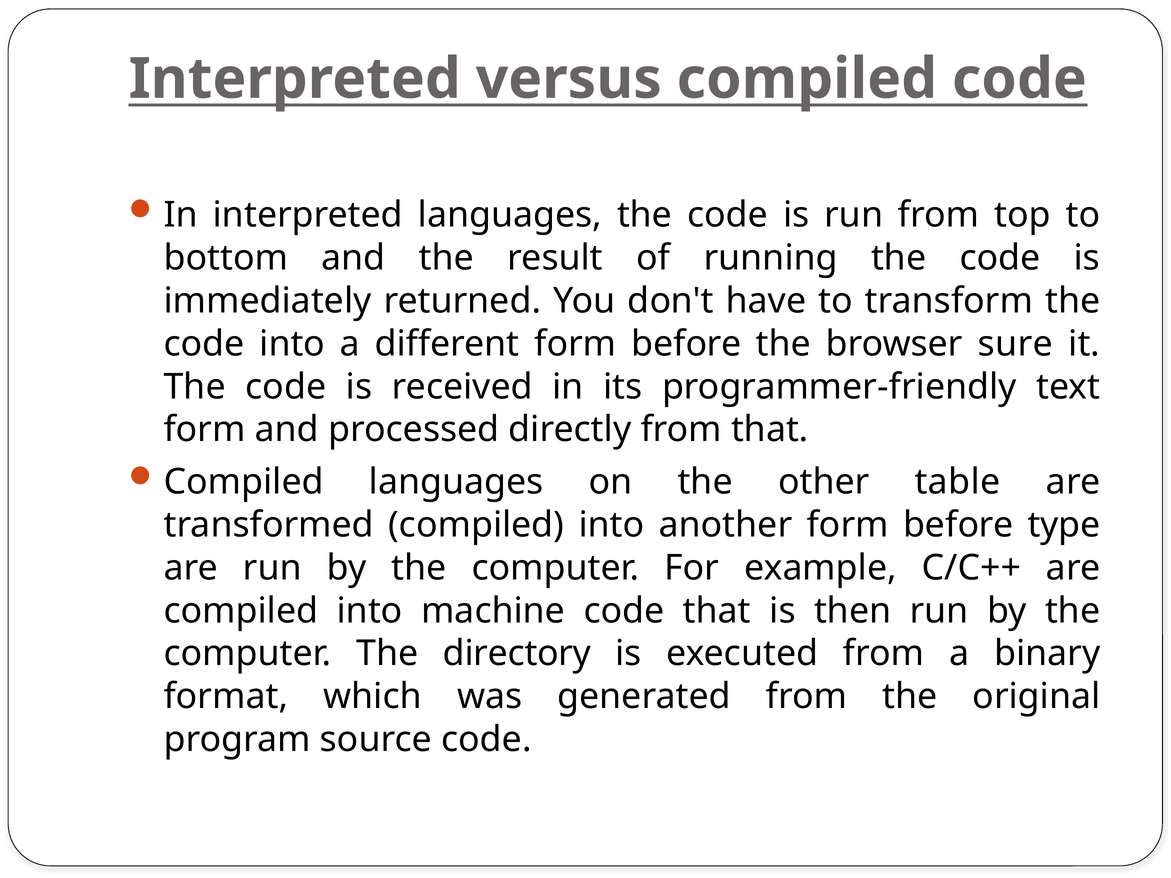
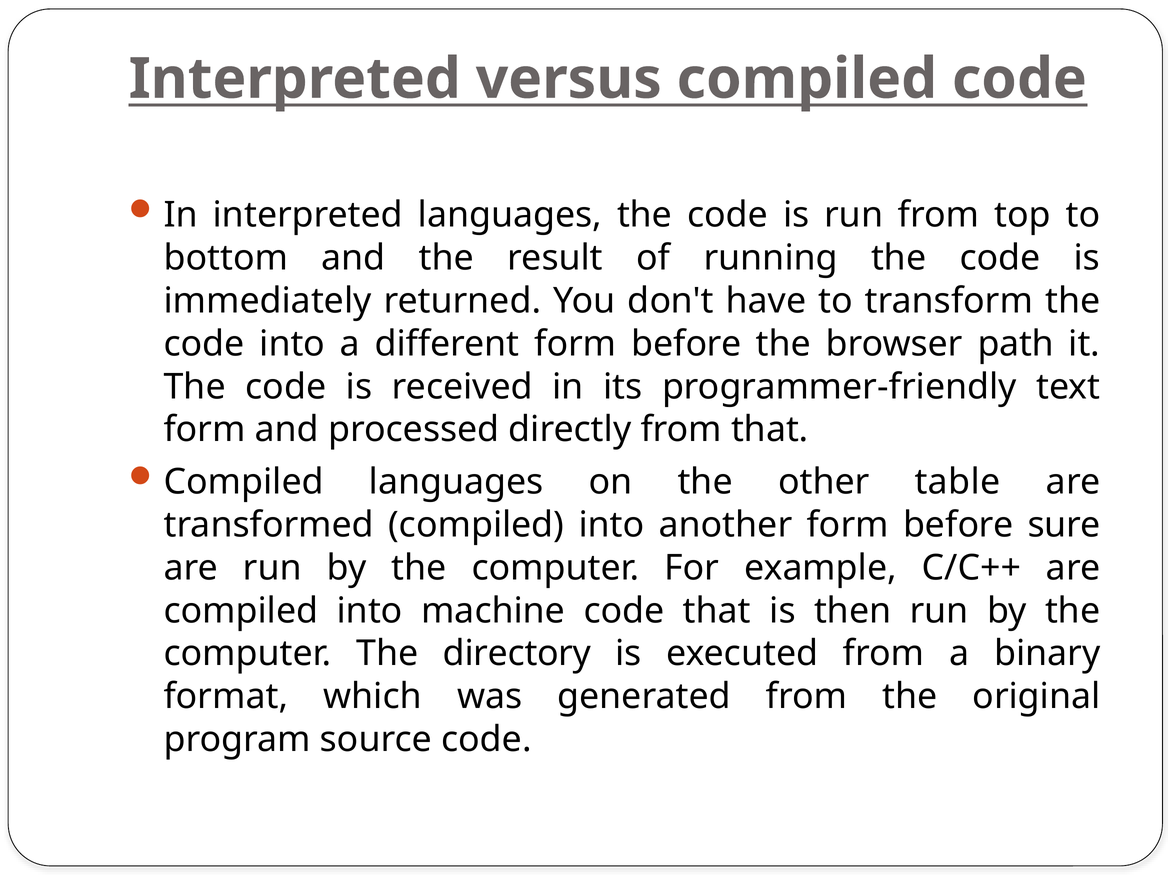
sure: sure -> path
type: type -> sure
